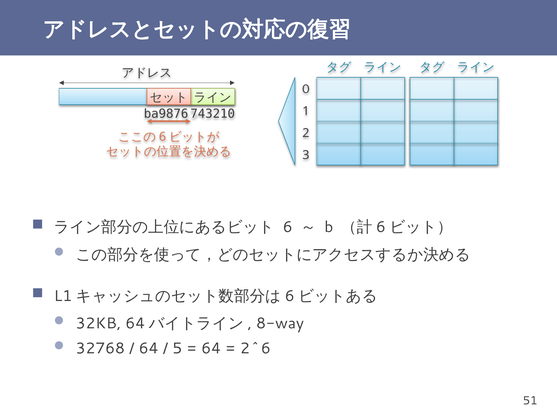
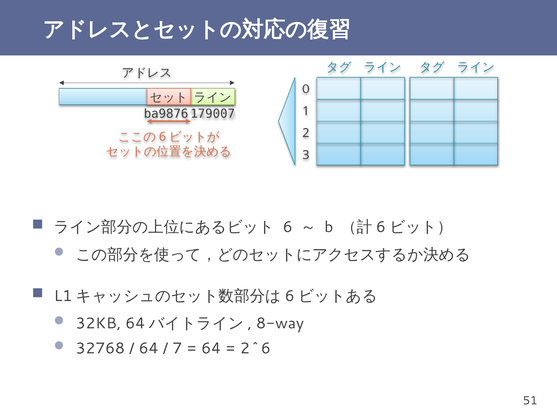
743210: 743210 -> 179007
5: 5 -> 7
